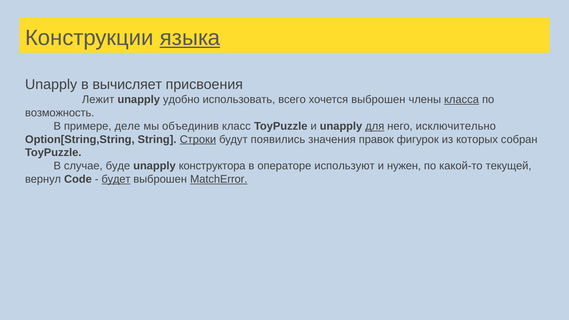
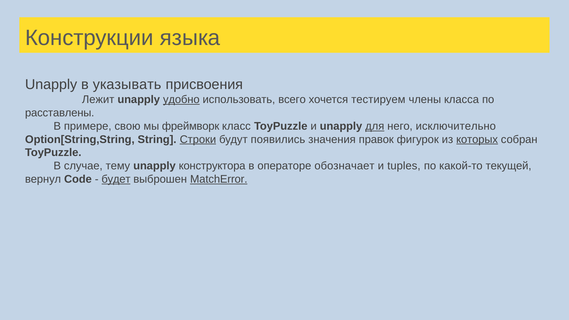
языка underline: present -> none
вычисляет: вычисляет -> указывать
удобно underline: none -> present
хочется выброшен: выброшен -> тестируем
класса underline: present -> none
возможность: возможность -> расставлены
деле: деле -> свою
объединив: объединив -> фреймворк
которых underline: none -> present
буде: буде -> тему
используют: используют -> обозначает
нужен: нужен -> tuples
